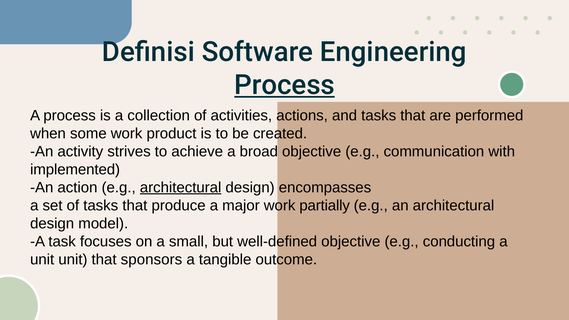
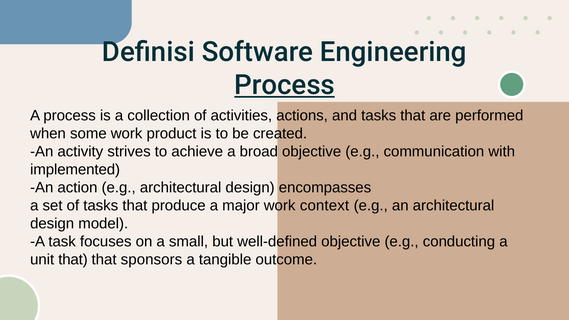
architectural at (181, 187) underline: present -> none
partially: partially -> context
unit unit: unit -> that
